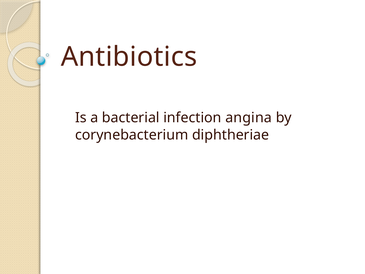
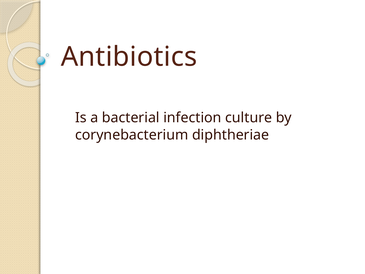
angina: angina -> culture
